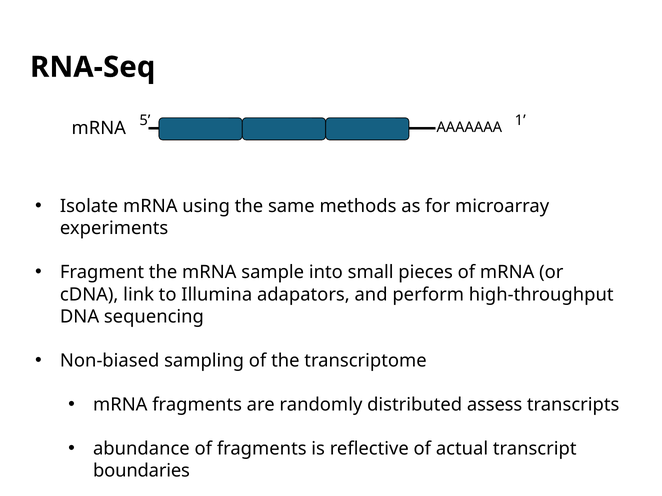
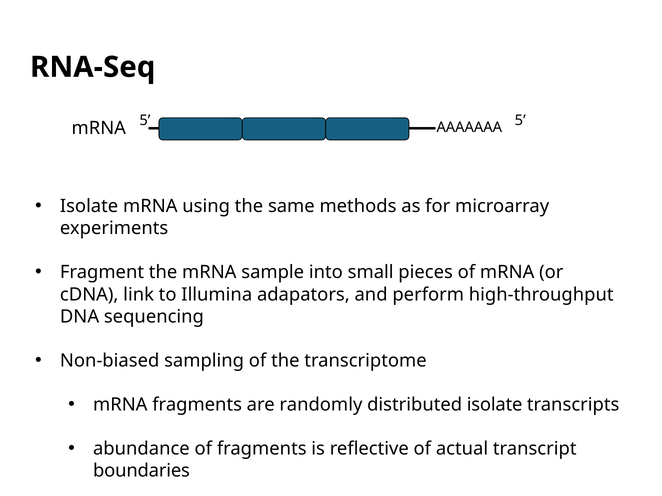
5 1: 1 -> 5
distributed assess: assess -> isolate
